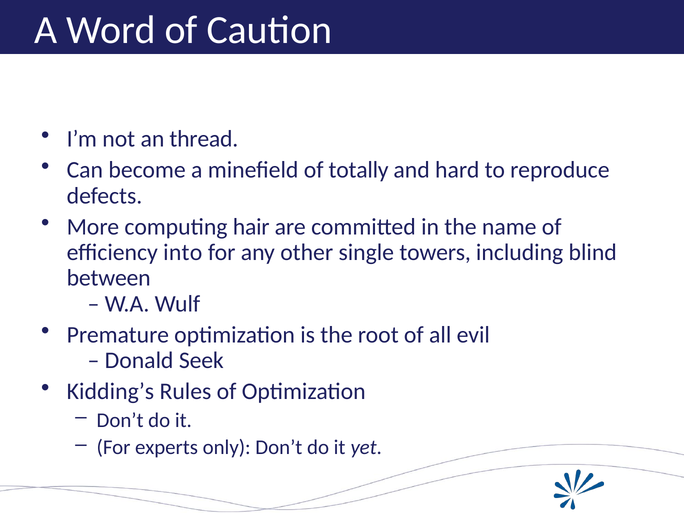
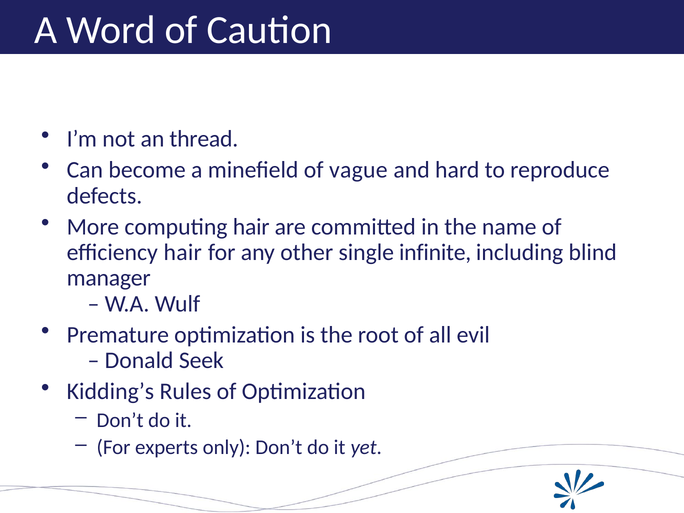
totally: totally -> vague
efficiency into: into -> hair
towers: towers -> infinite
between: between -> manager
